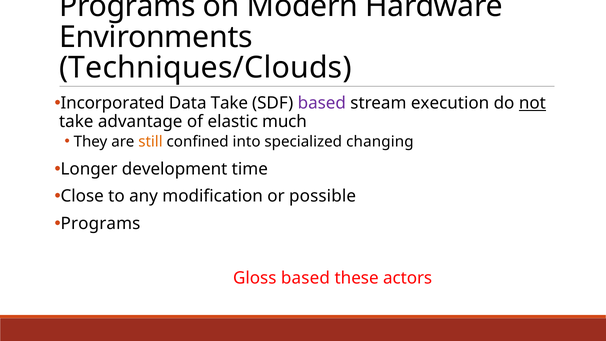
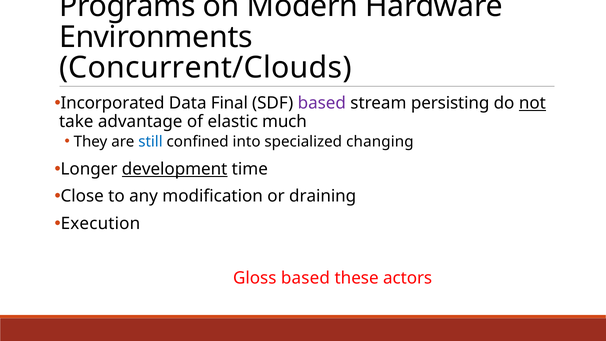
Techniques/Clouds: Techniques/Clouds -> Concurrent/Clouds
Data Take: Take -> Final
execution: execution -> persisting
still colour: orange -> blue
development underline: none -> present
possible: possible -> draining
Programs at (100, 224): Programs -> Execution
